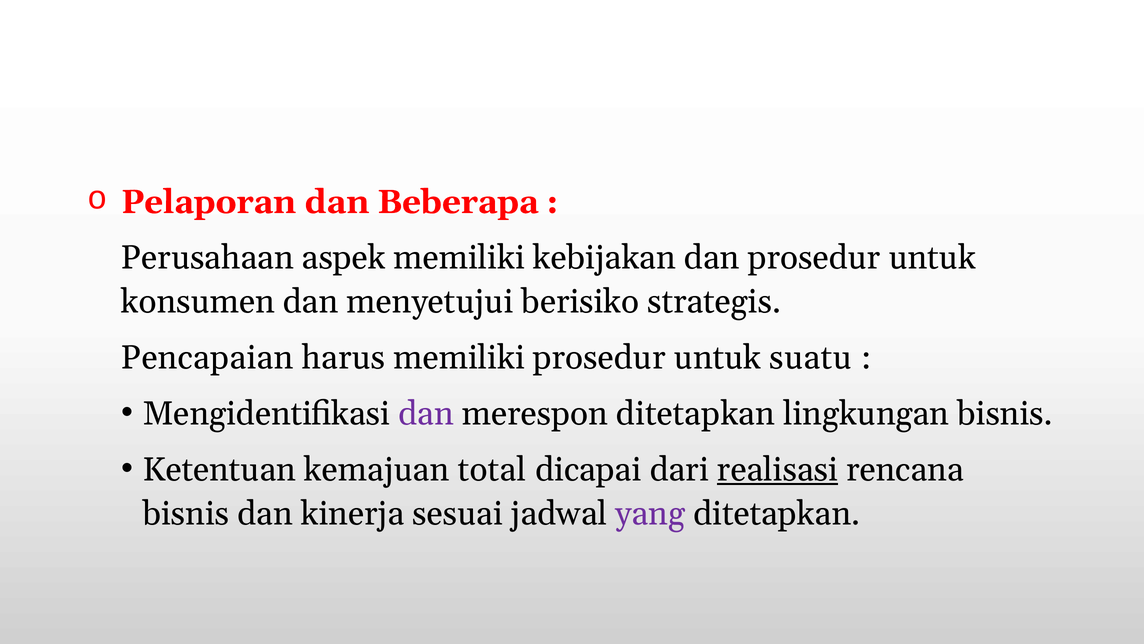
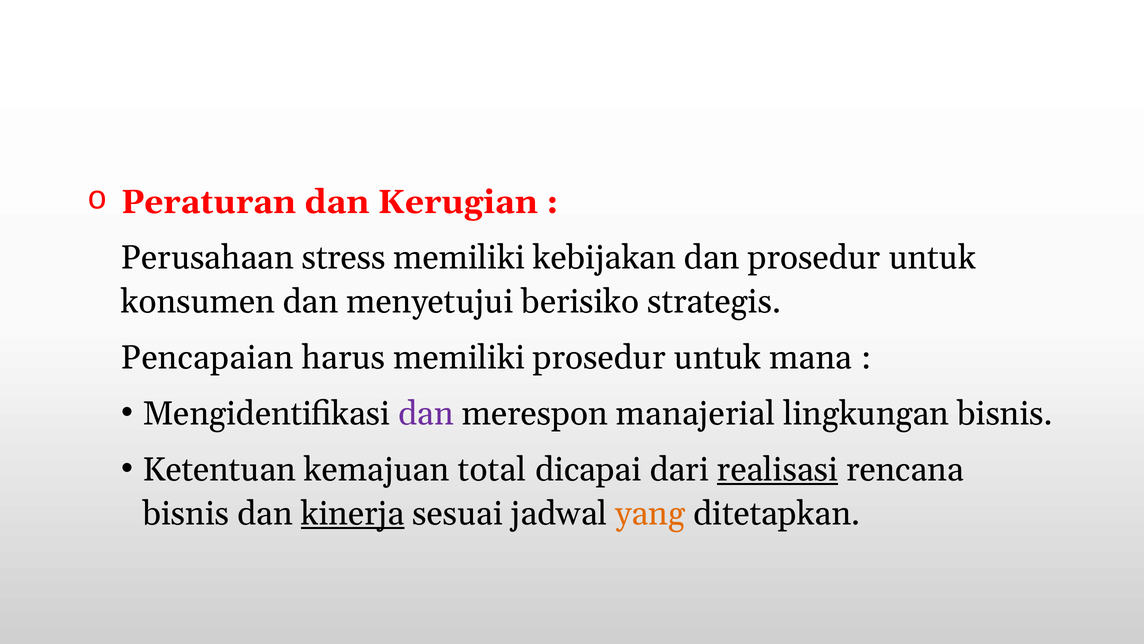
Pelaporan: Pelaporan -> Peraturan
Beberapa: Beberapa -> Kerugian
aspek: aspek -> stress
suatu: suatu -> mana
merespon ditetapkan: ditetapkan -> manajerial
kinerja underline: none -> present
yang colour: purple -> orange
